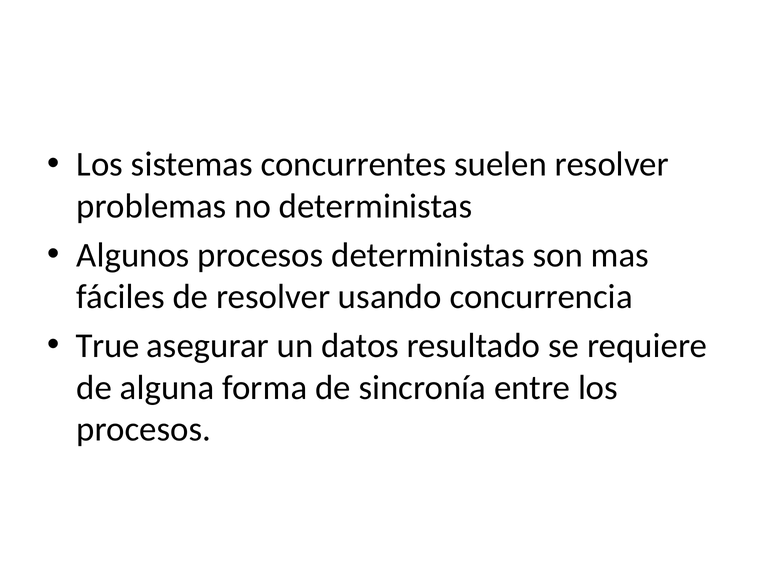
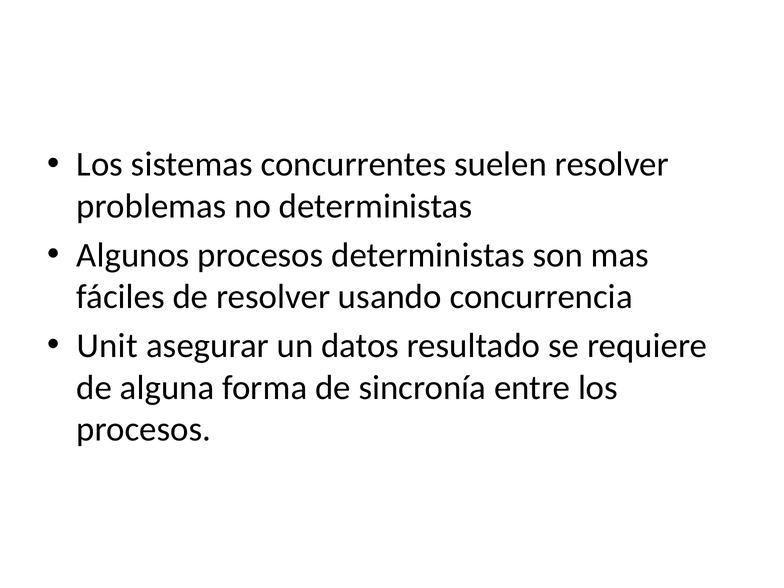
True: True -> Unit
